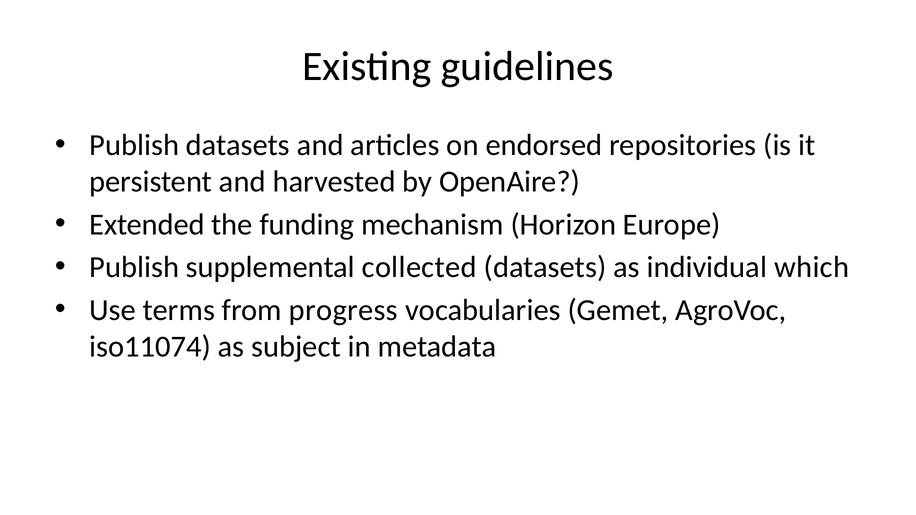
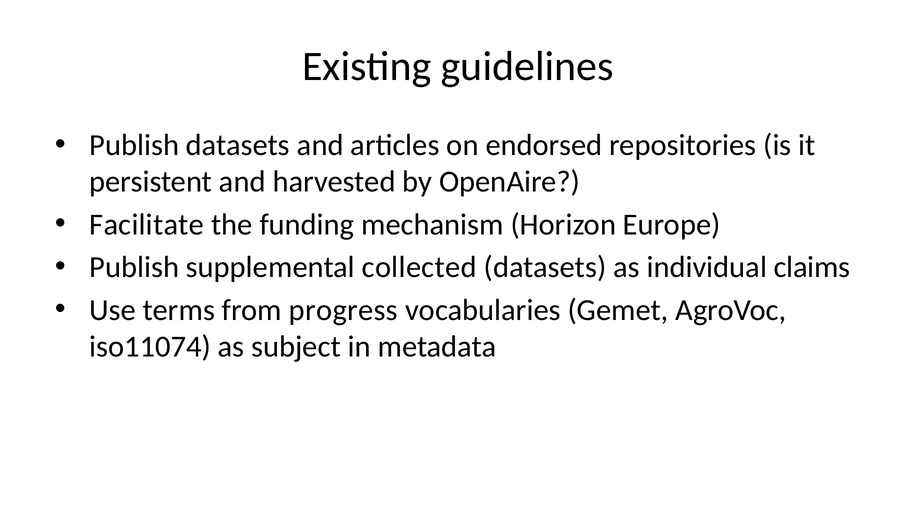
Extended: Extended -> Facilitate
which: which -> claims
